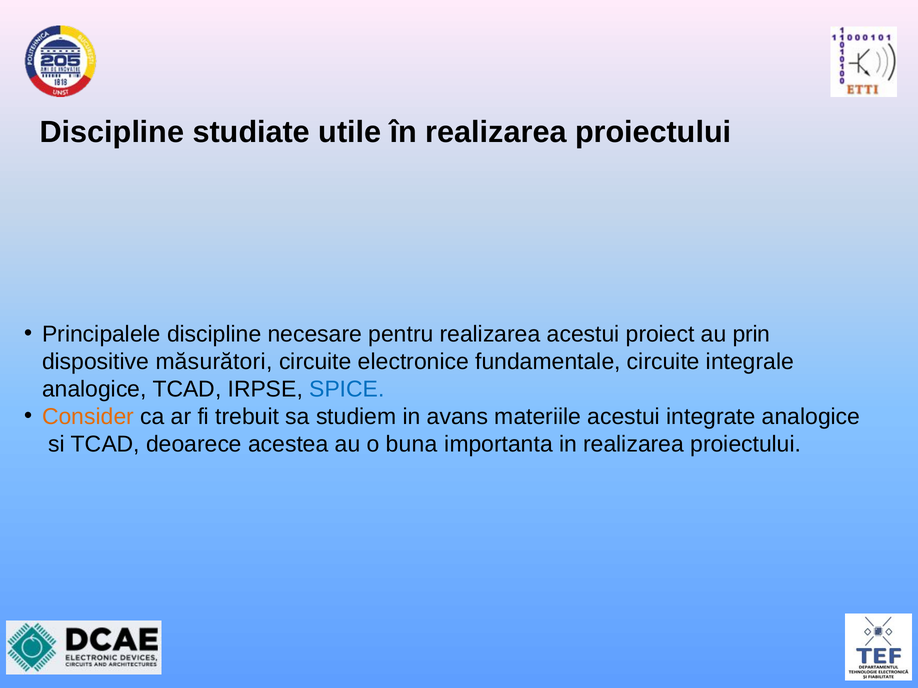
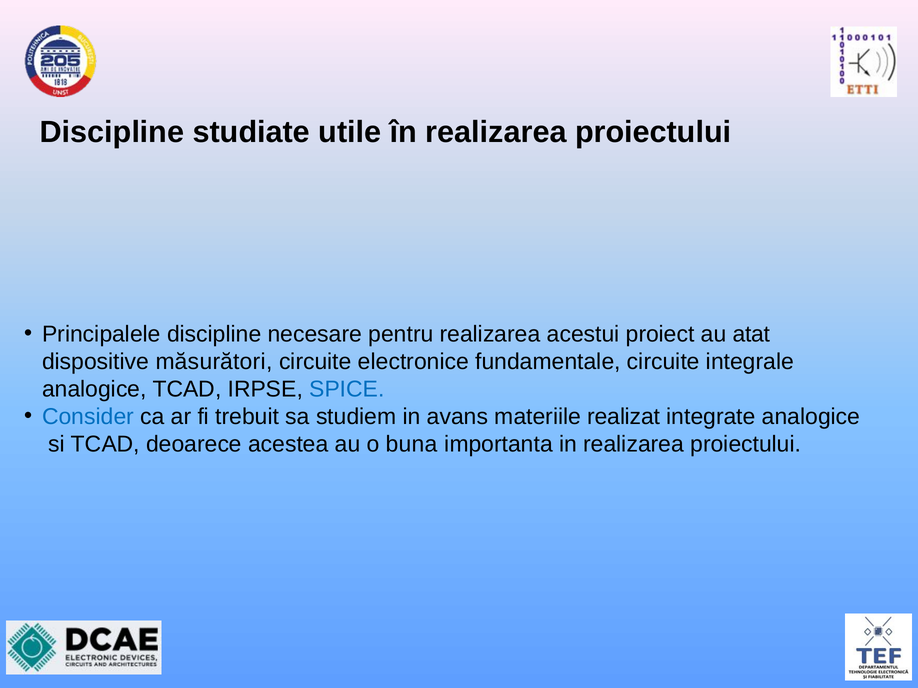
prin: prin -> atat
Consider colour: orange -> blue
materiile acestui: acestui -> realizat
